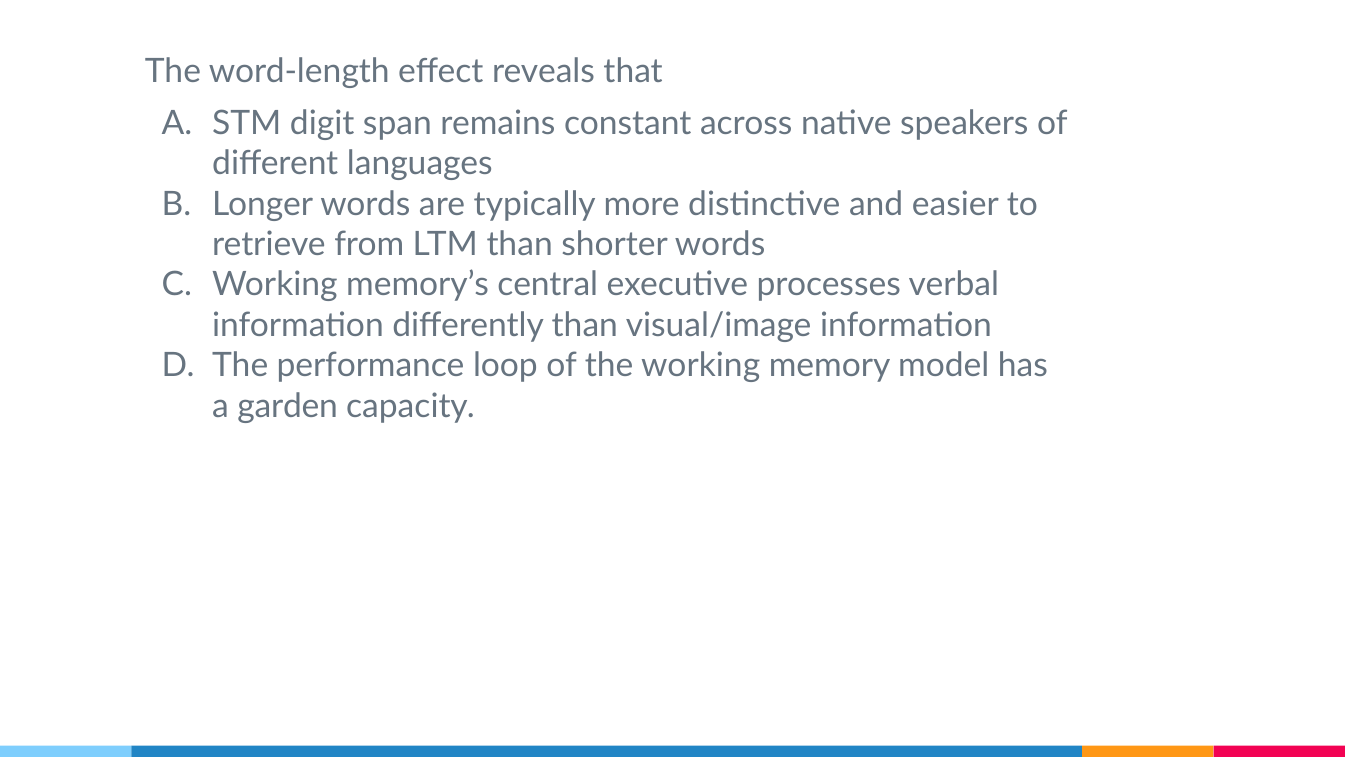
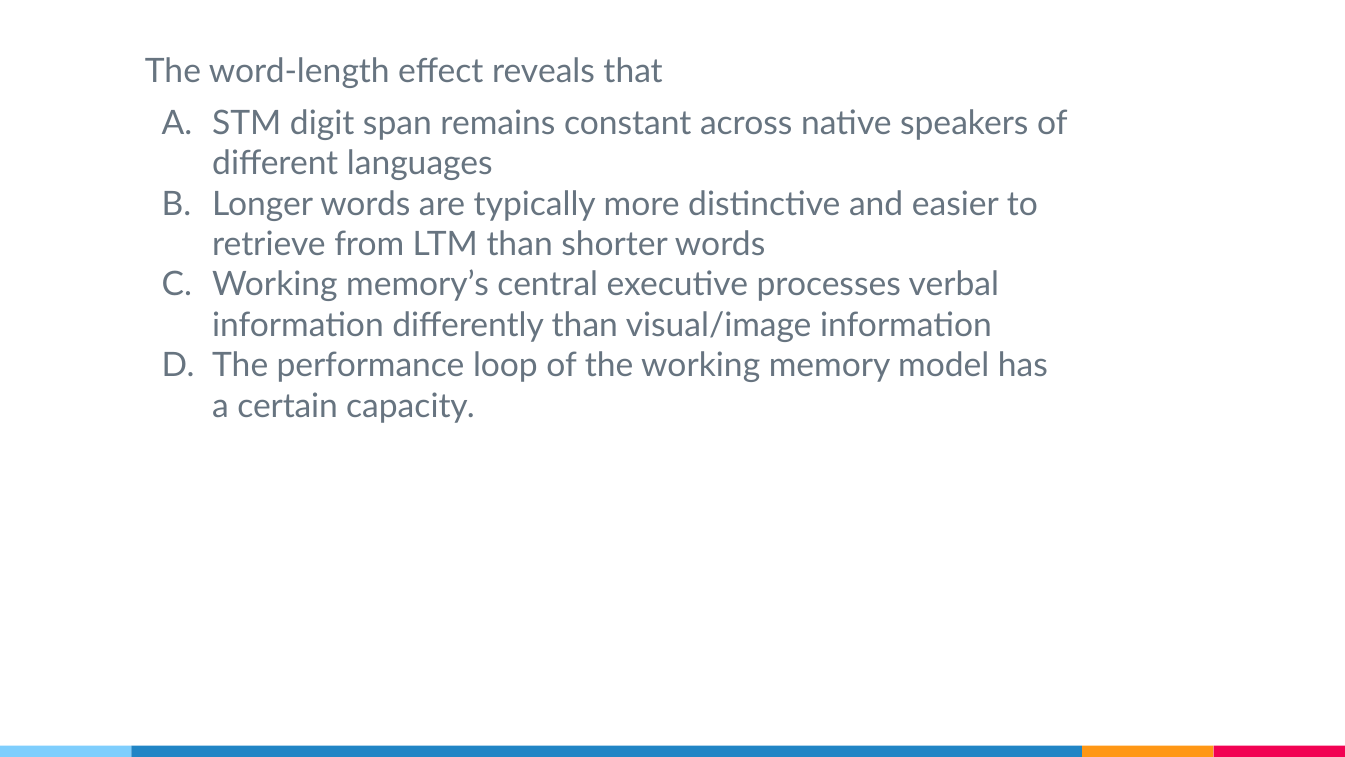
garden: garden -> certain
